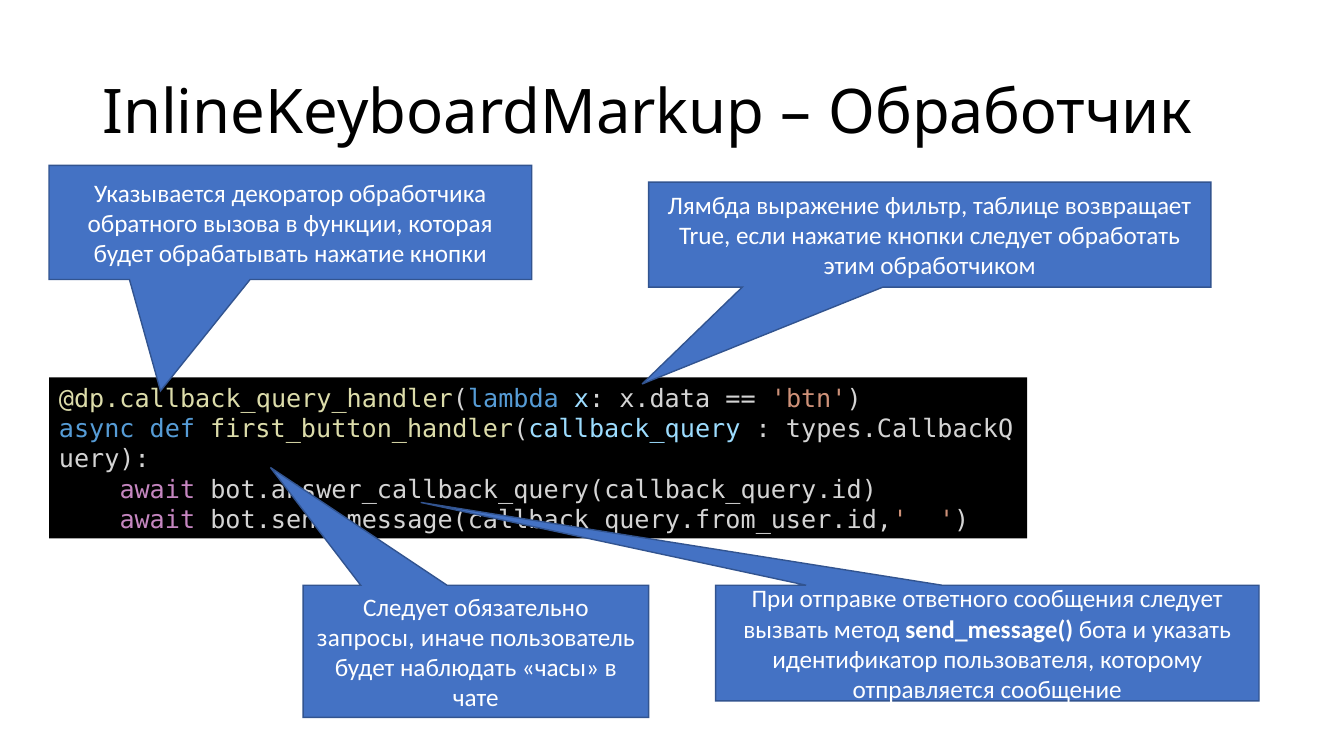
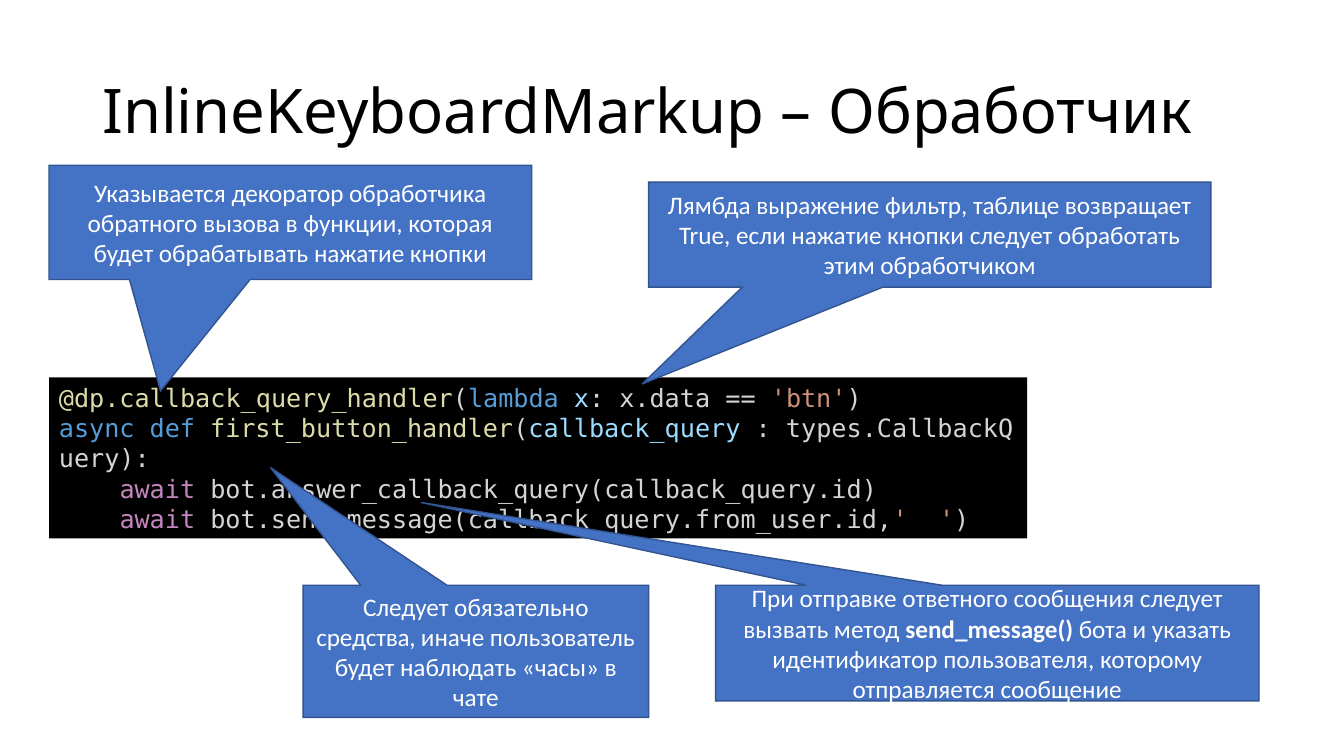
запросы: запросы -> средства
